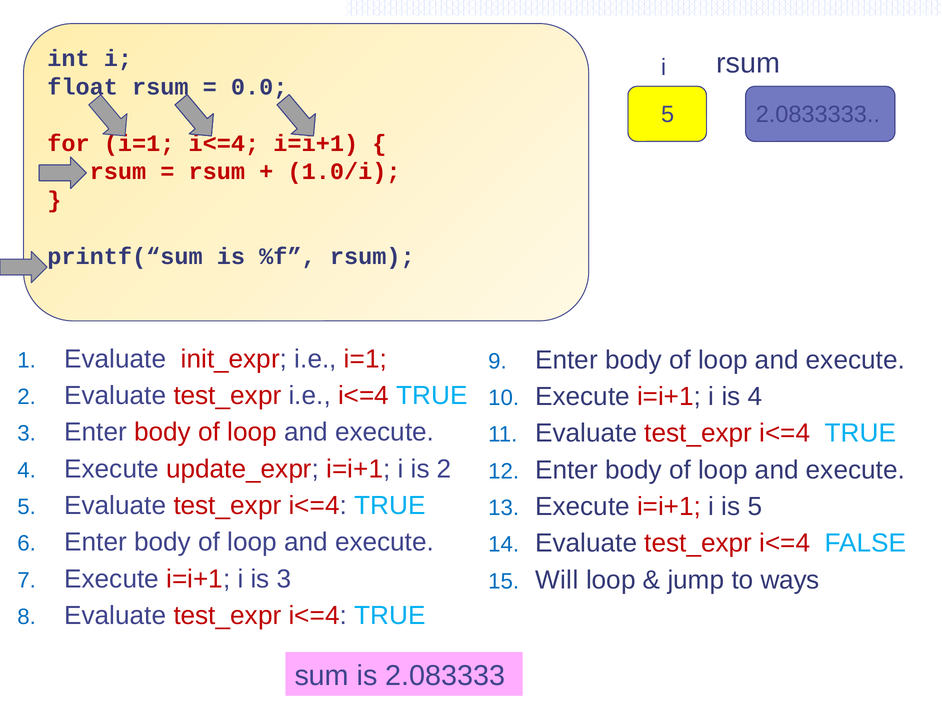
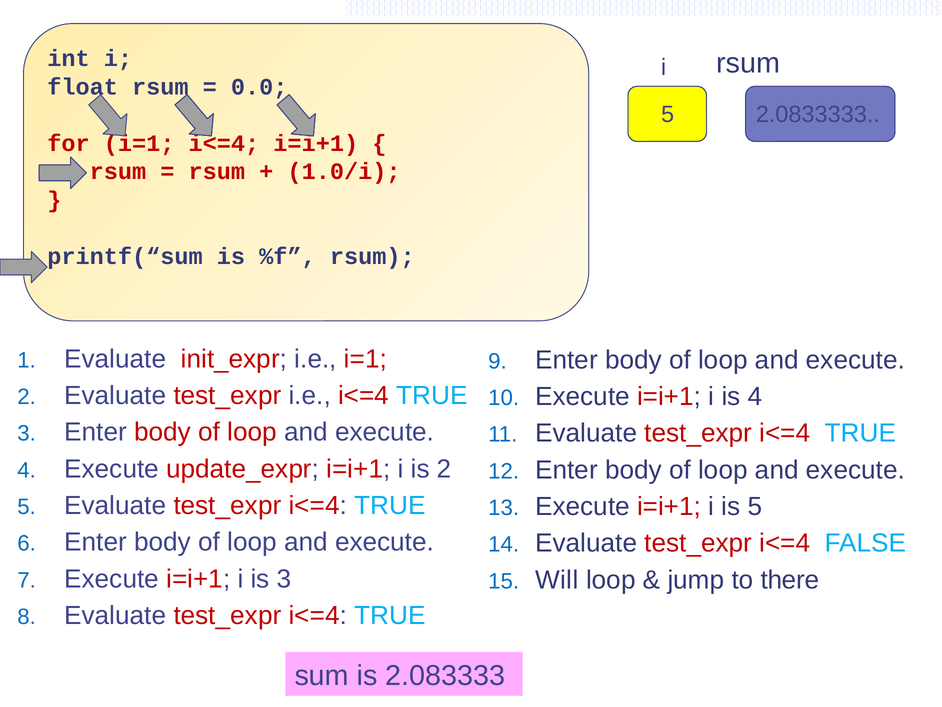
ways: ways -> there
